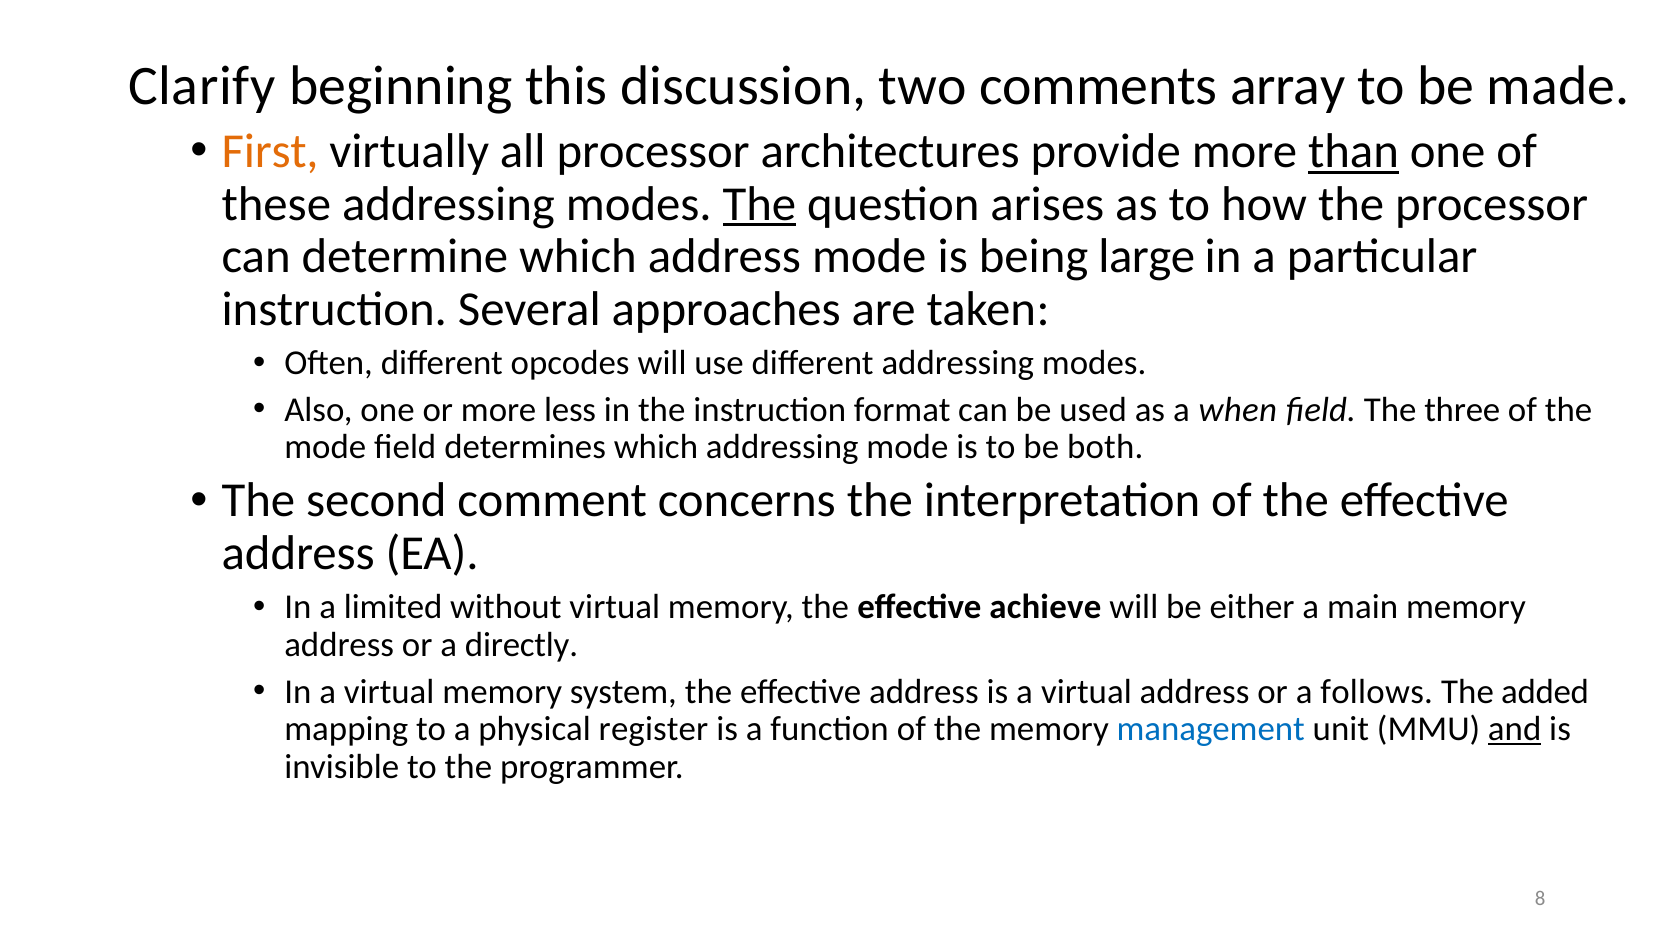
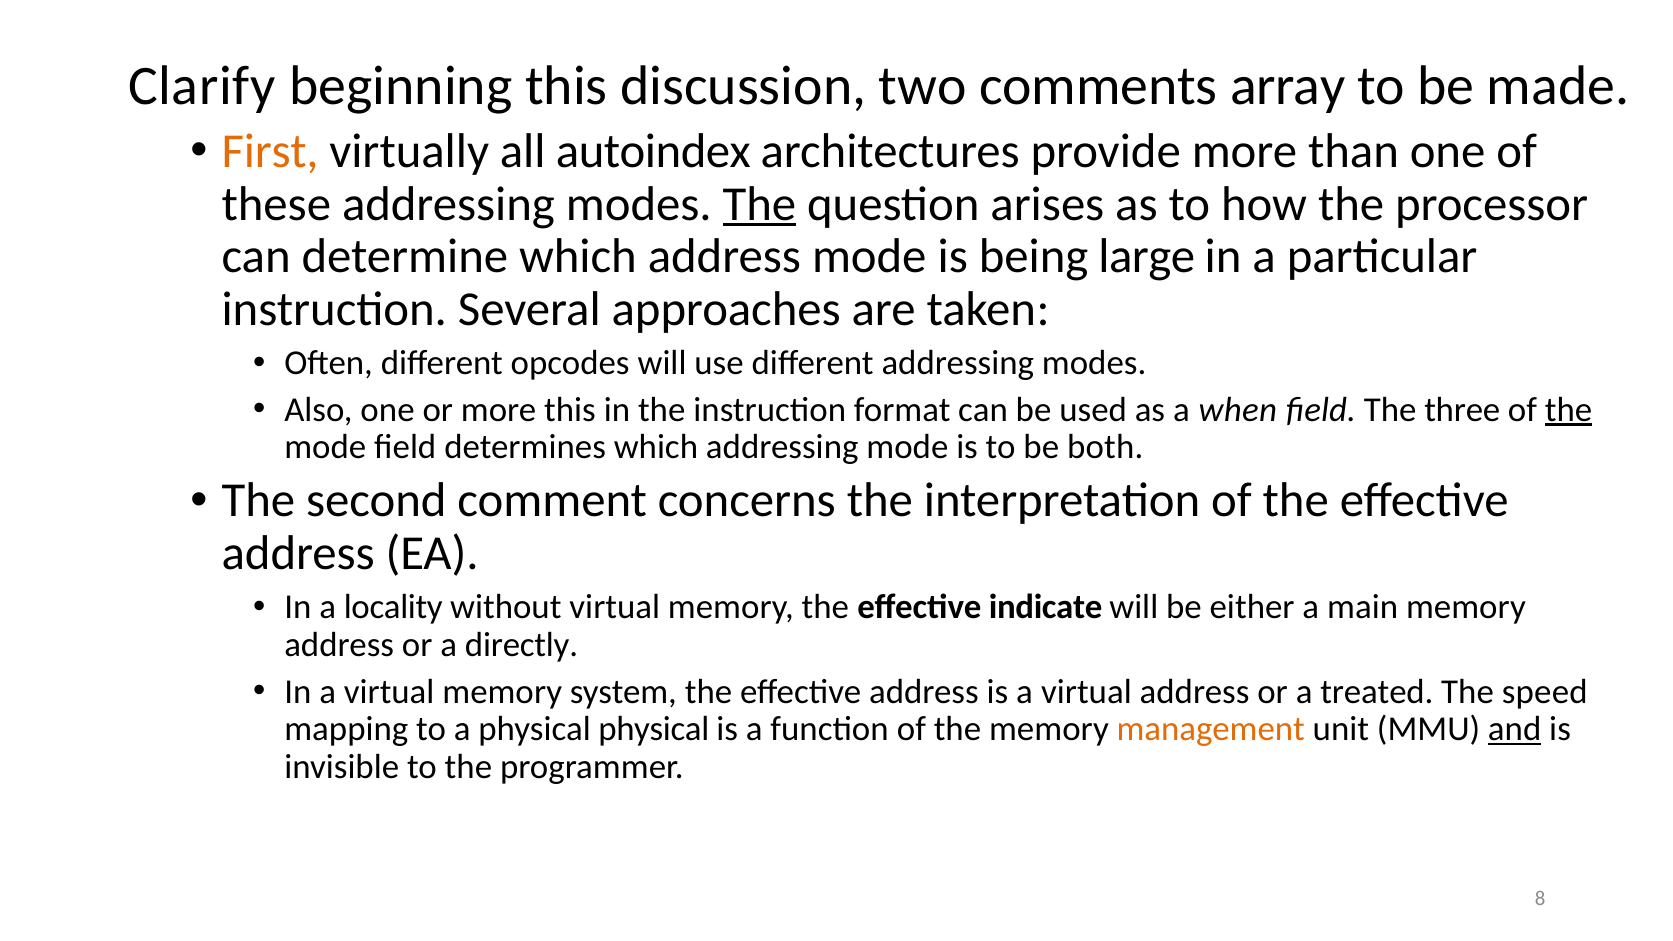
all processor: processor -> autoindex
than underline: present -> none
more less: less -> this
the at (1569, 410) underline: none -> present
limited: limited -> locality
achieve: achieve -> indicate
follows: follows -> treated
added: added -> speed
physical register: register -> physical
management colour: blue -> orange
